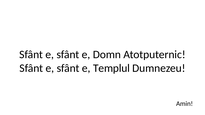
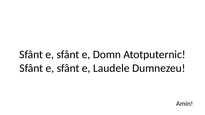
Templul: Templul -> Laudele
